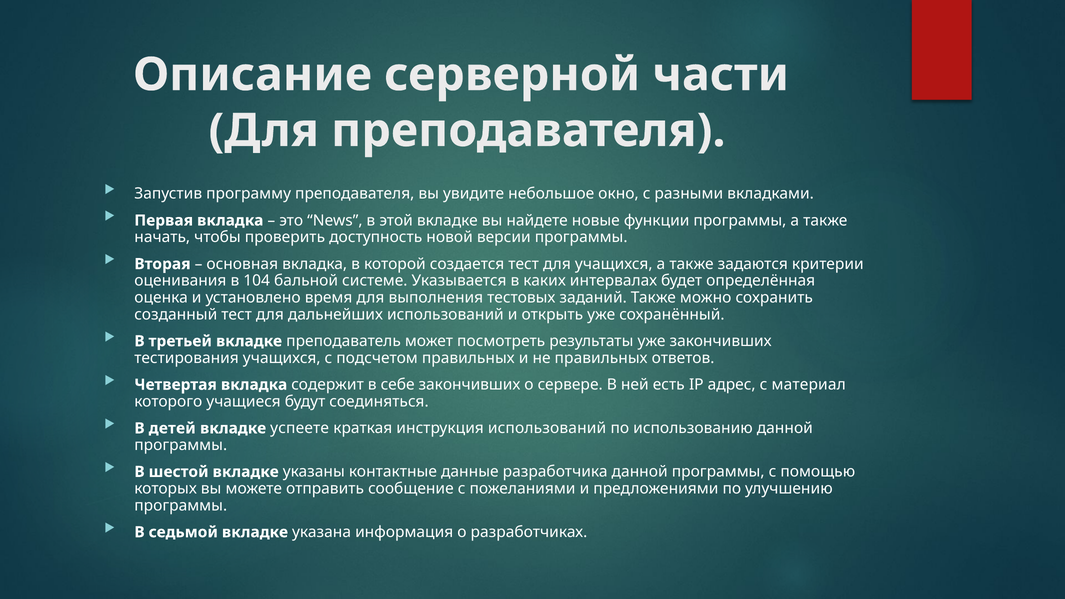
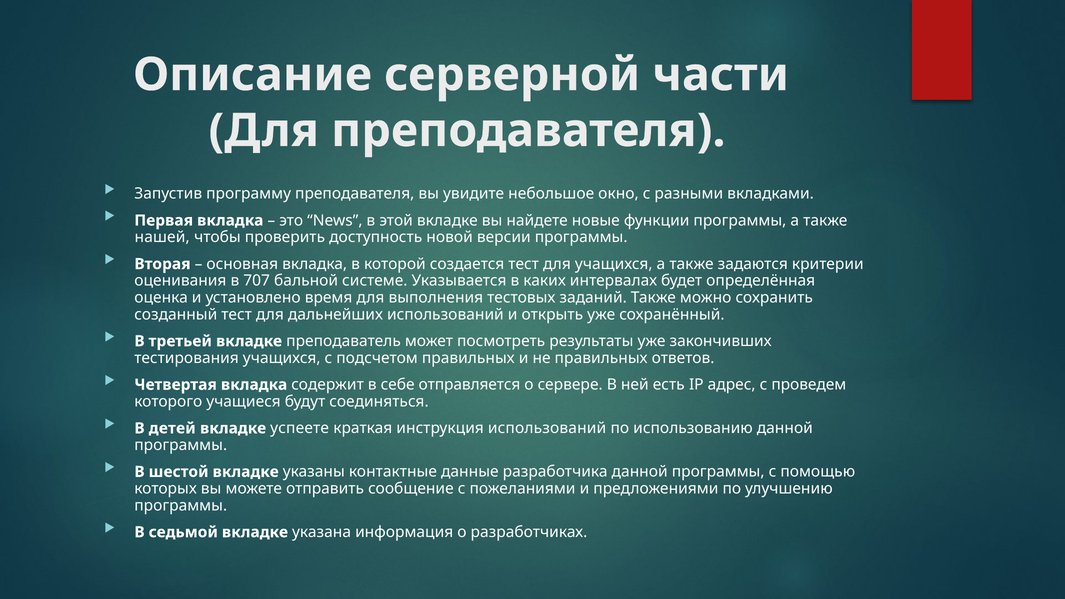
начать: начать -> нашей
104: 104 -> 707
себе закончивших: закончивших -> отправляется
материал: материал -> проведем
